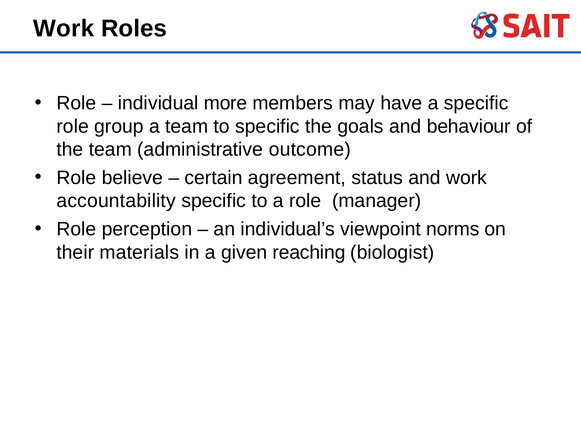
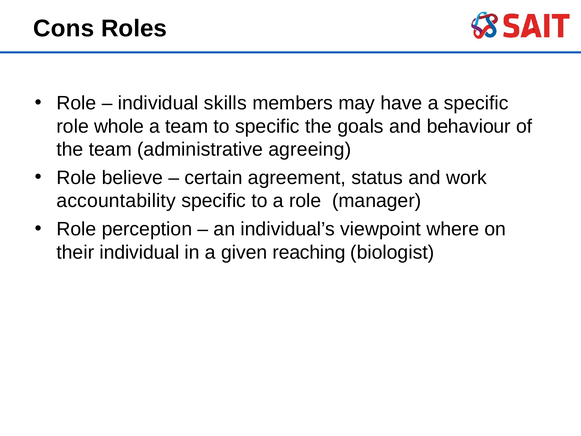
Work at (64, 28): Work -> Cons
more: more -> skills
group: group -> whole
outcome: outcome -> agreeing
norms: norms -> where
their materials: materials -> individual
